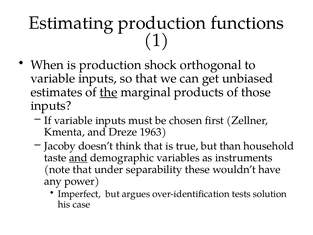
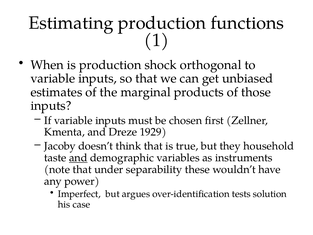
the underline: present -> none
1963: 1963 -> 1929
than: than -> they
